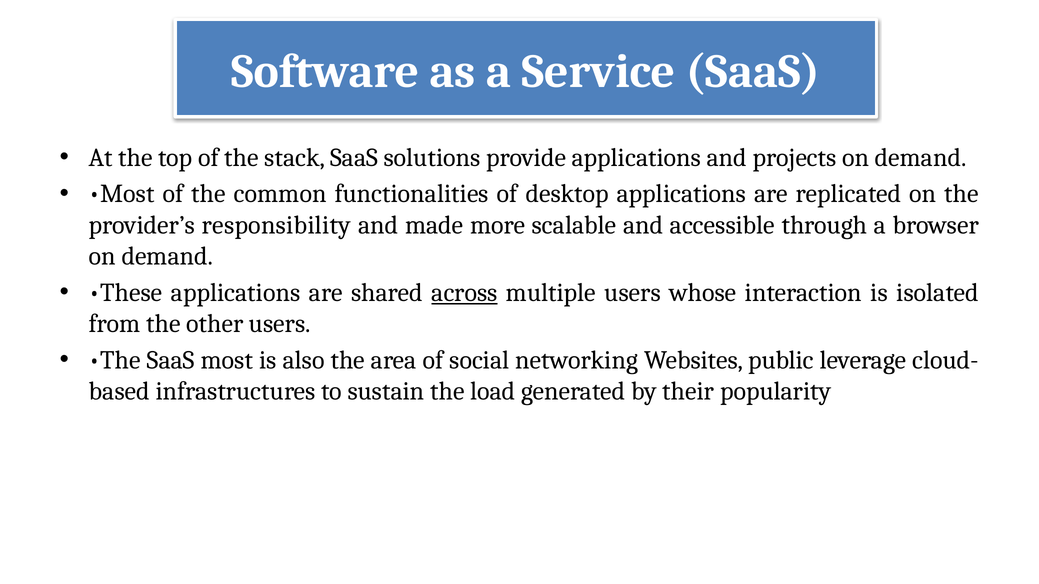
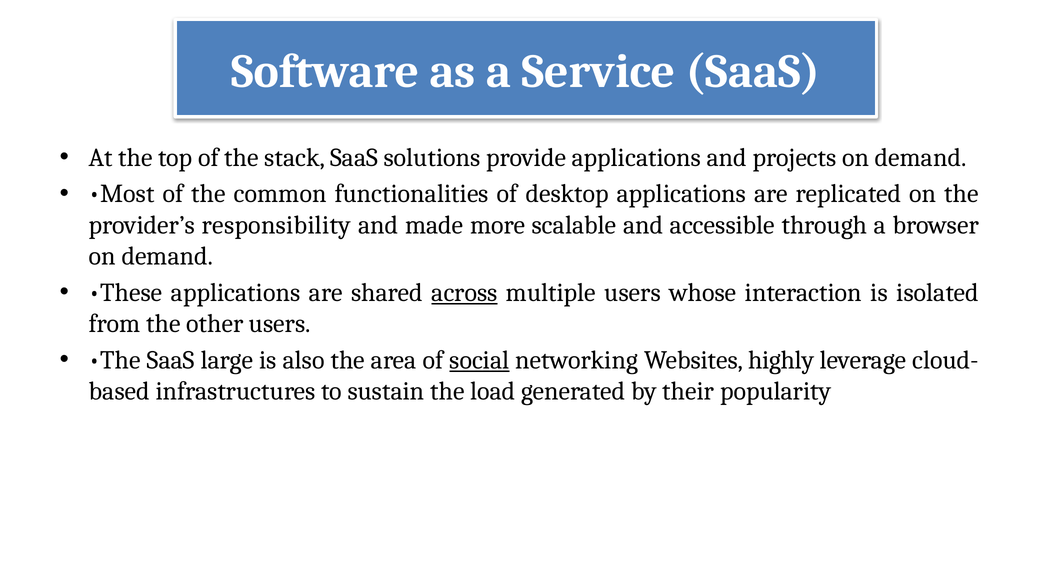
SaaS most: most -> large
social underline: none -> present
public: public -> highly
